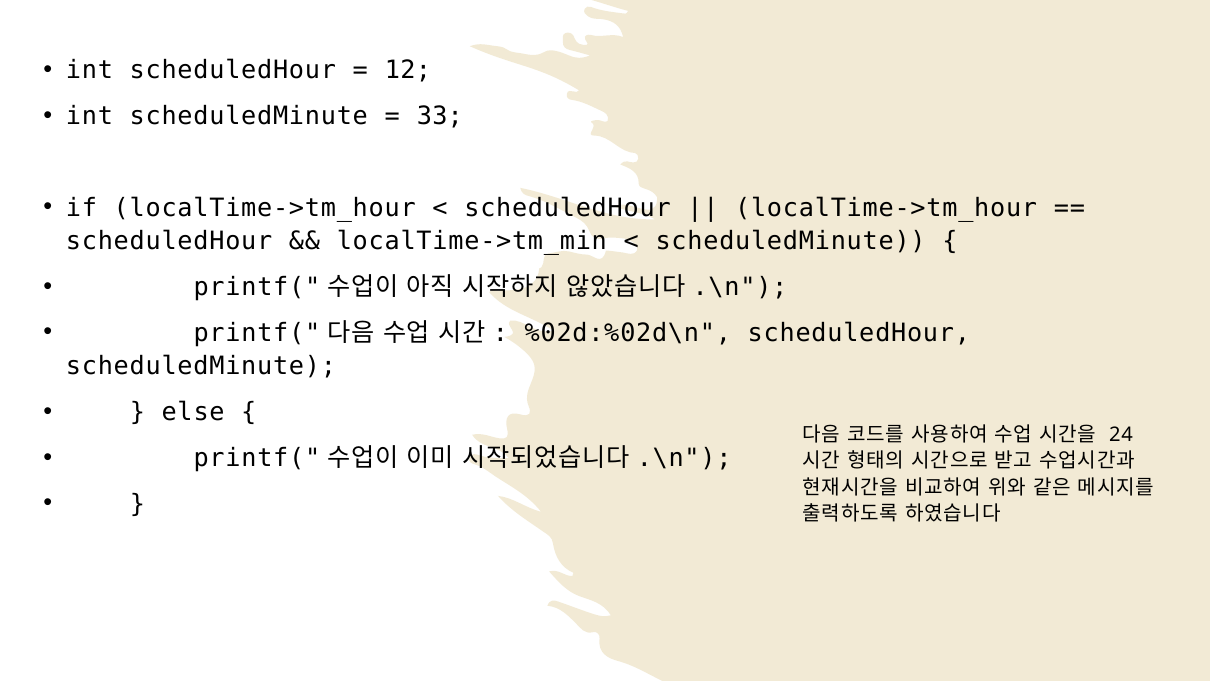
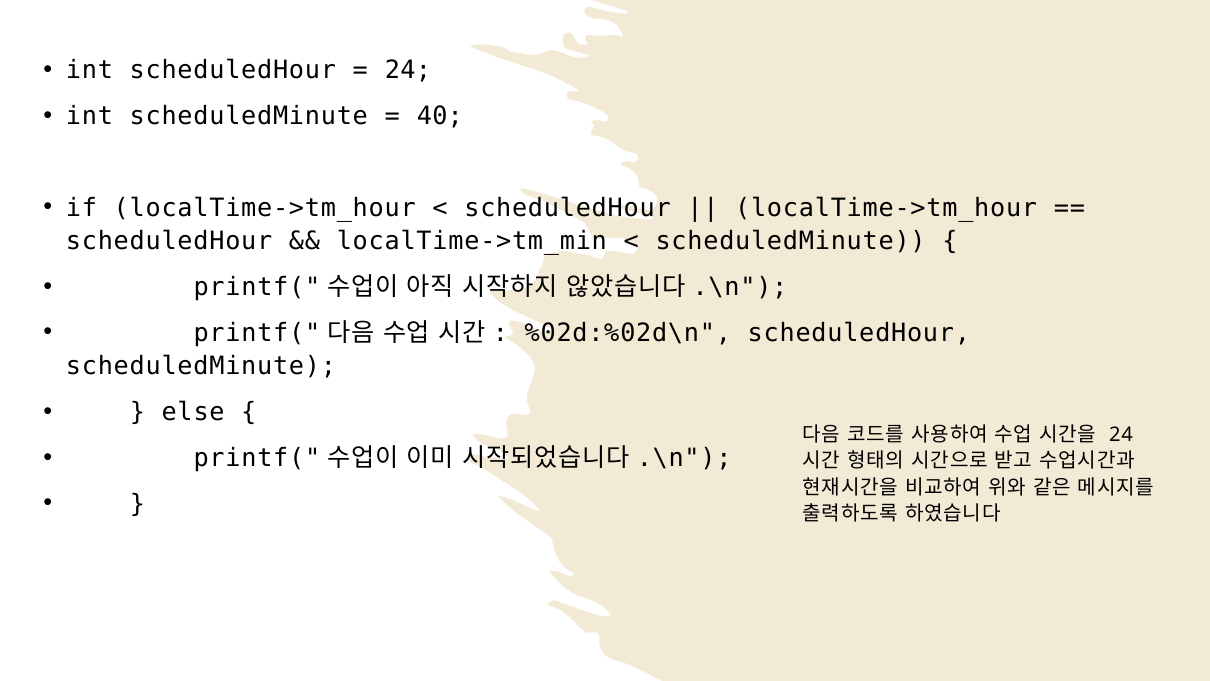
12 at (408, 70): 12 -> 24
33: 33 -> 40
